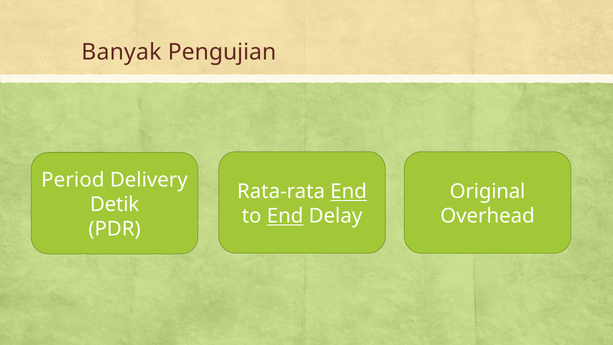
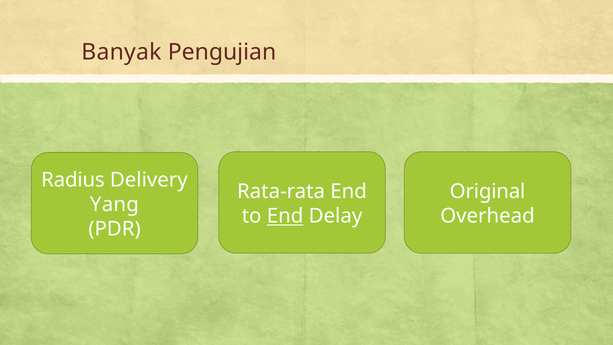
Period: Period -> Radius
End at (349, 192) underline: present -> none
Detik: Detik -> Yang
